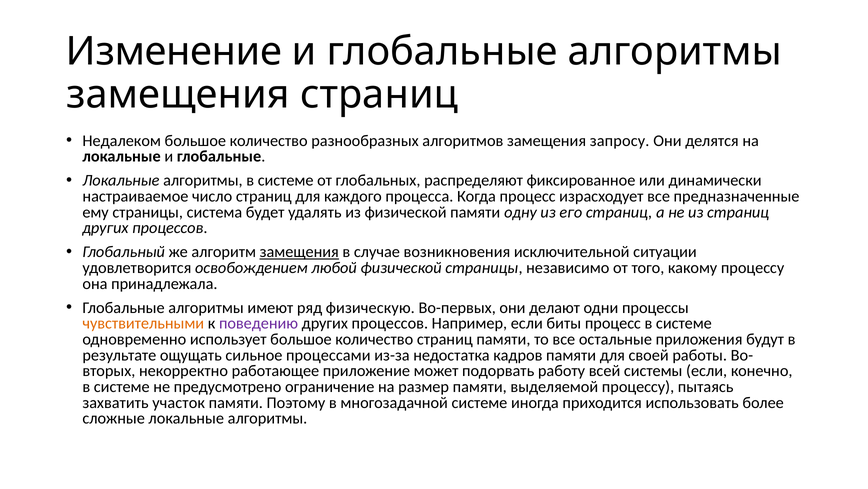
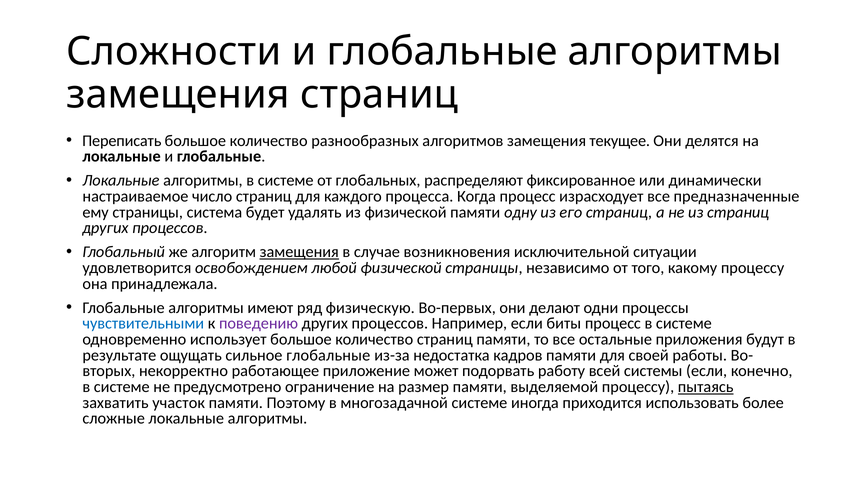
Изменение: Изменение -> Сложности
Недалеком: Недалеком -> Переписать
запросу: запросу -> текущее
чувствительными colour: orange -> blue
сильное процессами: процессами -> глобальные
пытаясь underline: none -> present
